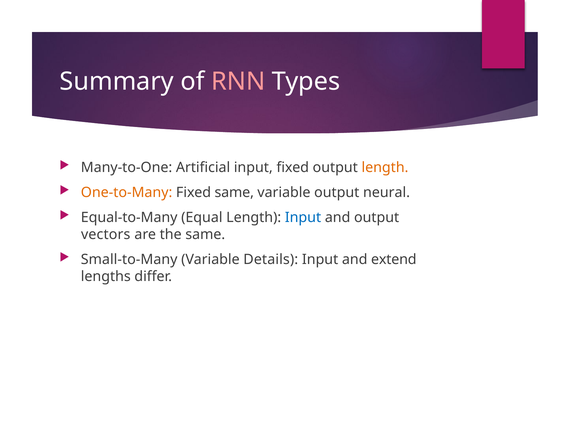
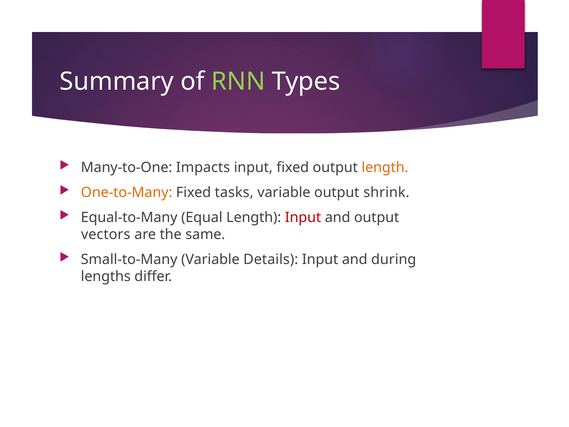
RNN colour: pink -> light green
Artificial: Artificial -> Impacts
Fixed same: same -> tasks
neural: neural -> shrink
Input at (303, 217) colour: blue -> red
extend: extend -> during
